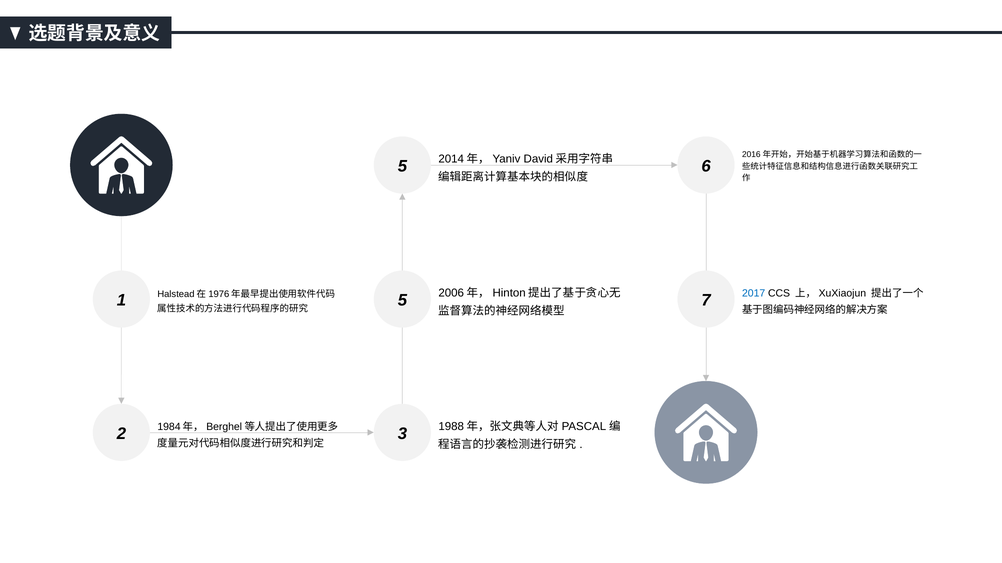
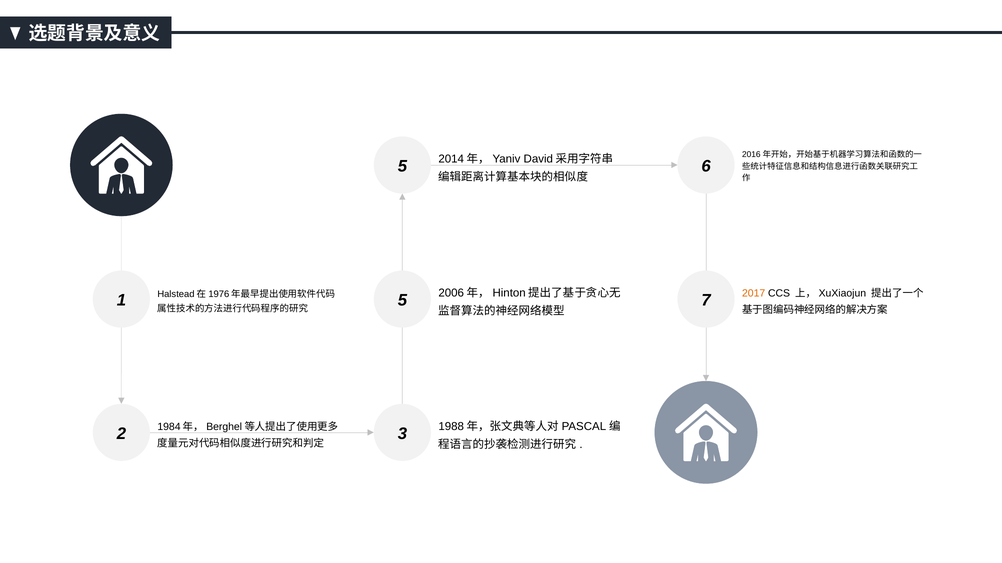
2017 colour: blue -> orange
